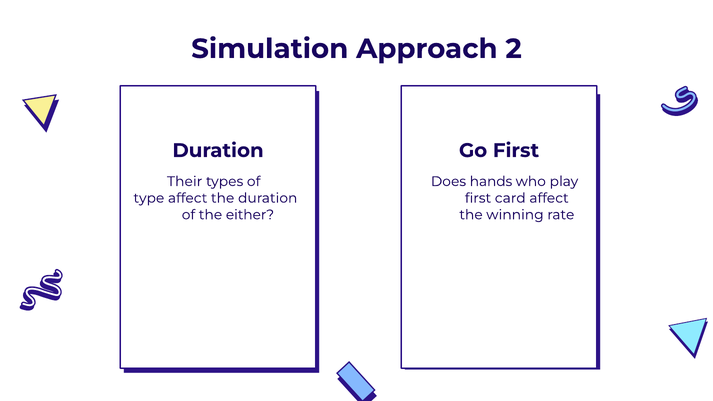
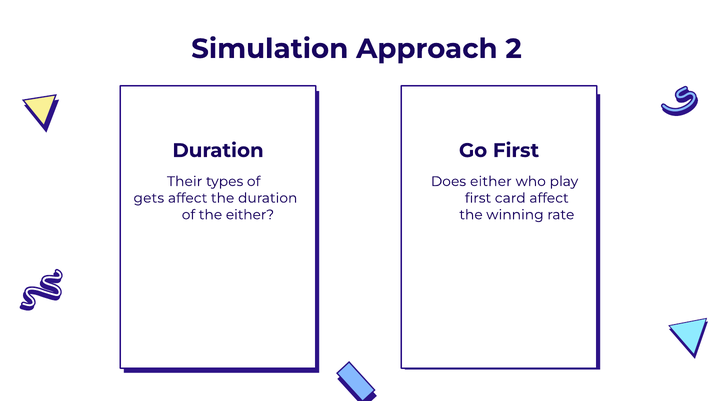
Does hands: hands -> either
type: type -> gets
